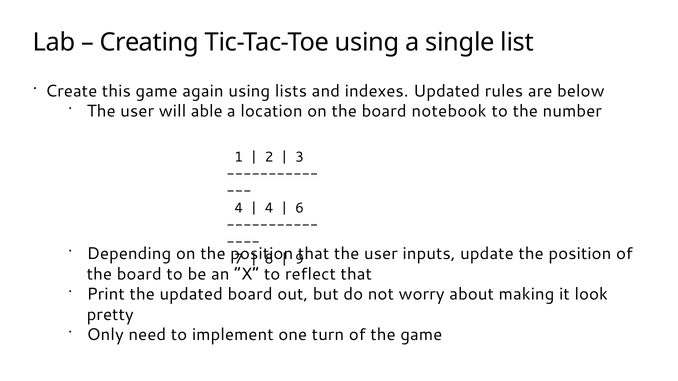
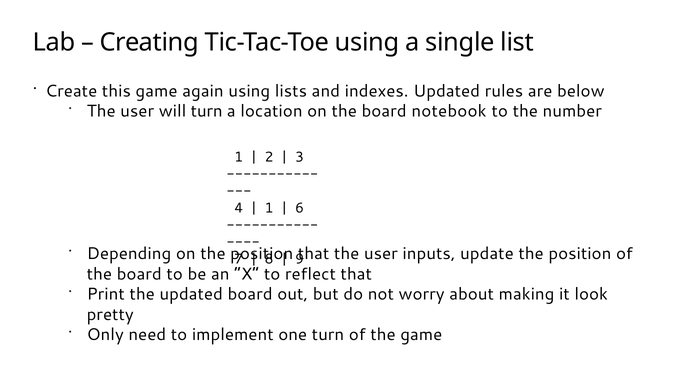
will able: able -> turn
4 at (269, 208): 4 -> 1
